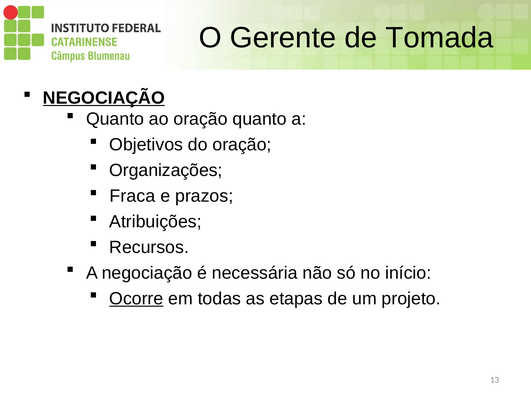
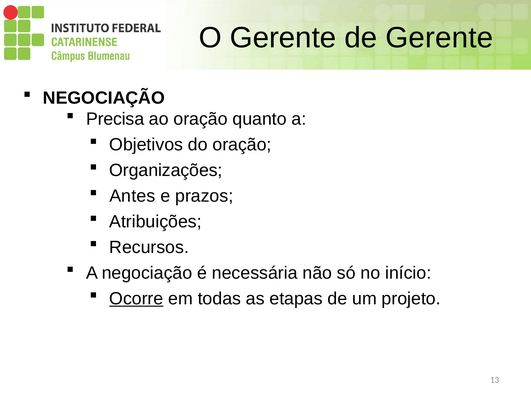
de Tomada: Tomada -> Gerente
NEGOCIAÇÃO at (104, 98) underline: present -> none
Quanto at (115, 119): Quanto -> Precisa
Fraca: Fraca -> Antes
